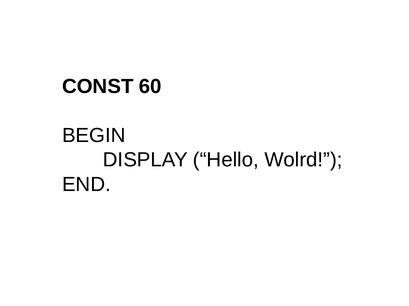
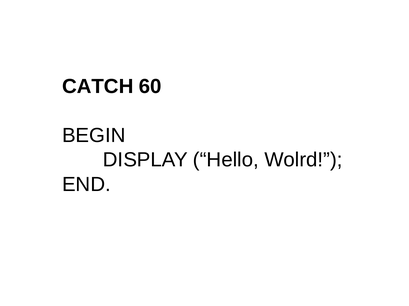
CONST: CONST -> CATCH
